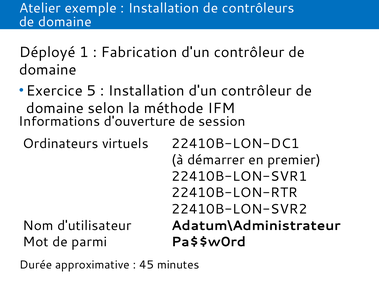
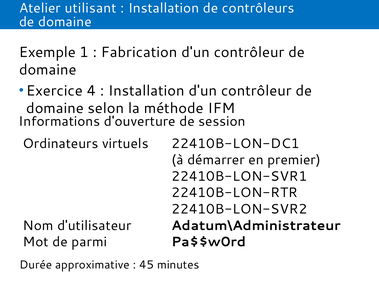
exemple: exemple -> utilisant
Déployé: Déployé -> Exemple
5: 5 -> 4
